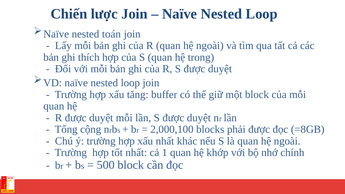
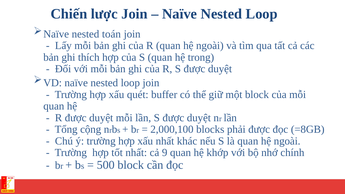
tăng: tăng -> quét
1: 1 -> 9
